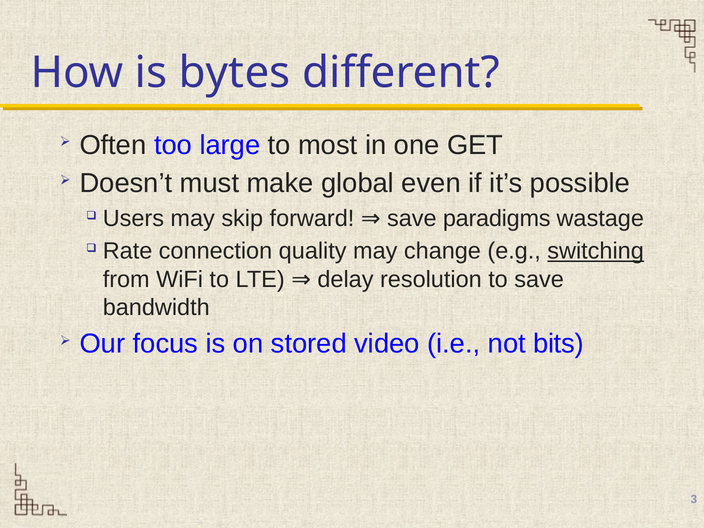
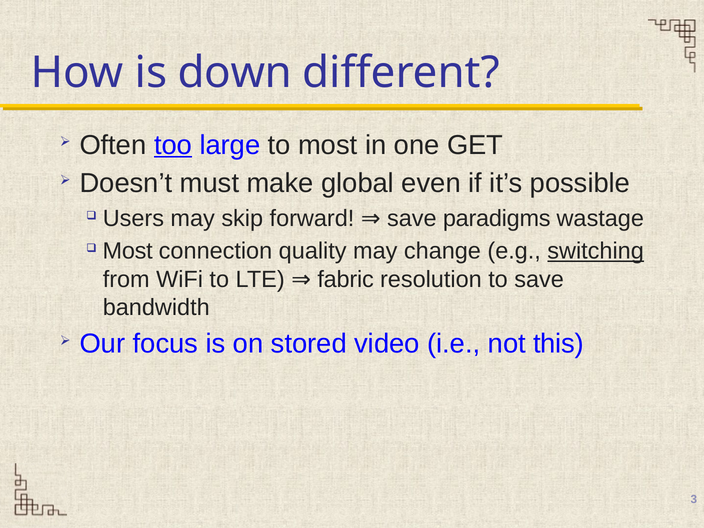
bytes: bytes -> down
too underline: none -> present
Rate at (128, 251): Rate -> Most
delay: delay -> fabric
bits: bits -> this
